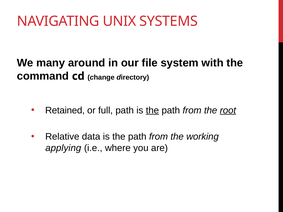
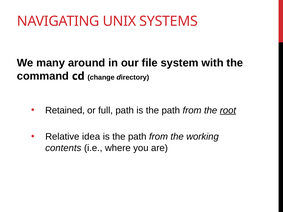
the at (152, 110) underline: present -> none
data: data -> idea
applying: applying -> contents
